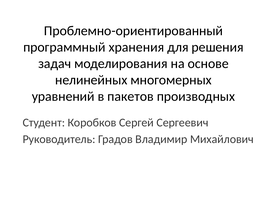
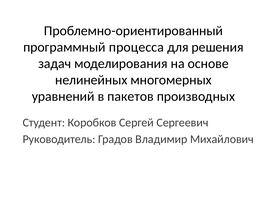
хранения: хранения -> процесса
